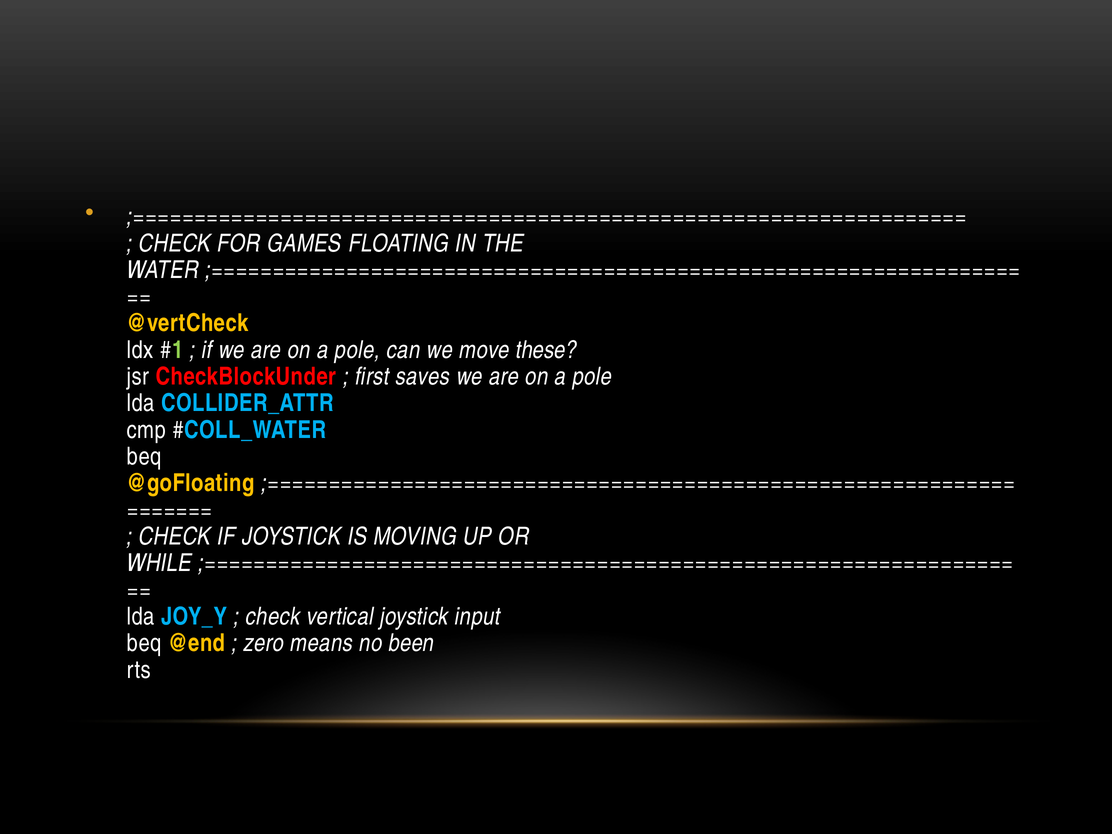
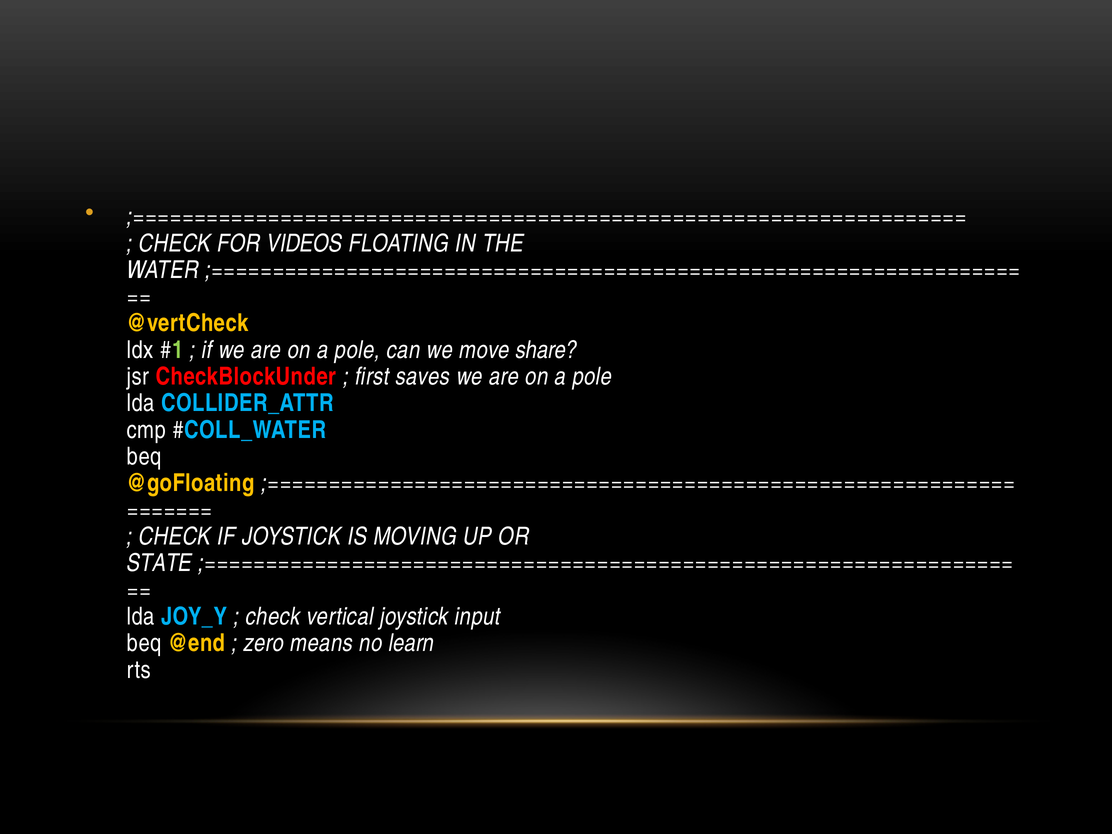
GAMES: GAMES -> VIDEOS
these: these -> share
WHILE: WHILE -> STATE
been: been -> learn
